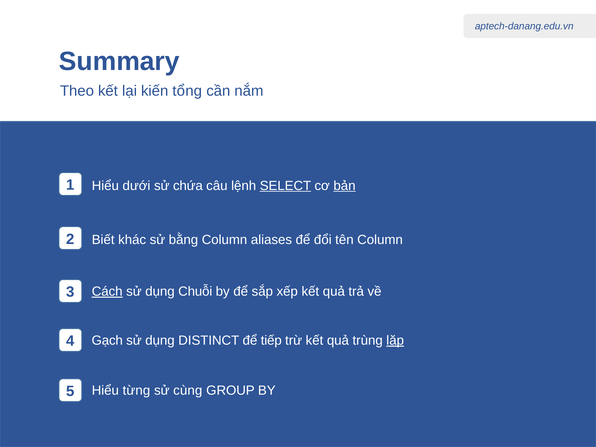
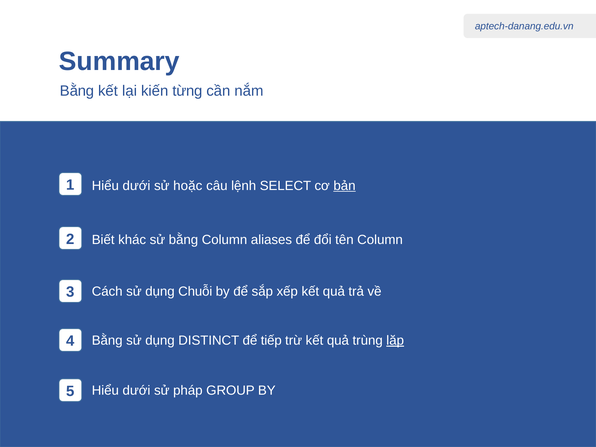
Theo at (77, 91): Theo -> Bằng
tổng: tổng -> từng
chứa: chứa -> hoặc
SELECT underline: present -> none
Cách underline: present -> none
4 Gạch: Gạch -> Bằng
5 Hiểu từng: từng -> dưới
cùng: cùng -> pháp
